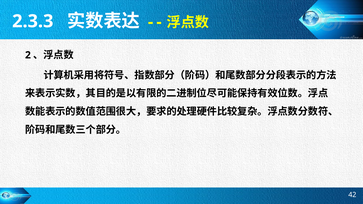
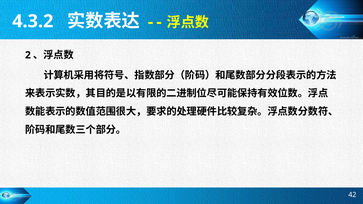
2.3.3: 2.3.3 -> 4.3.2
